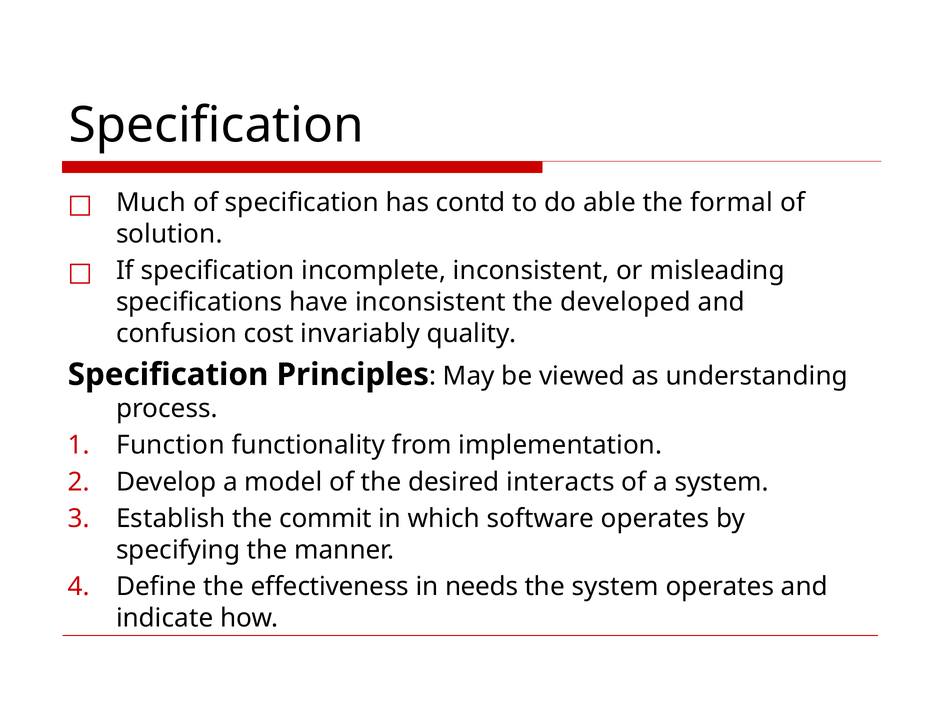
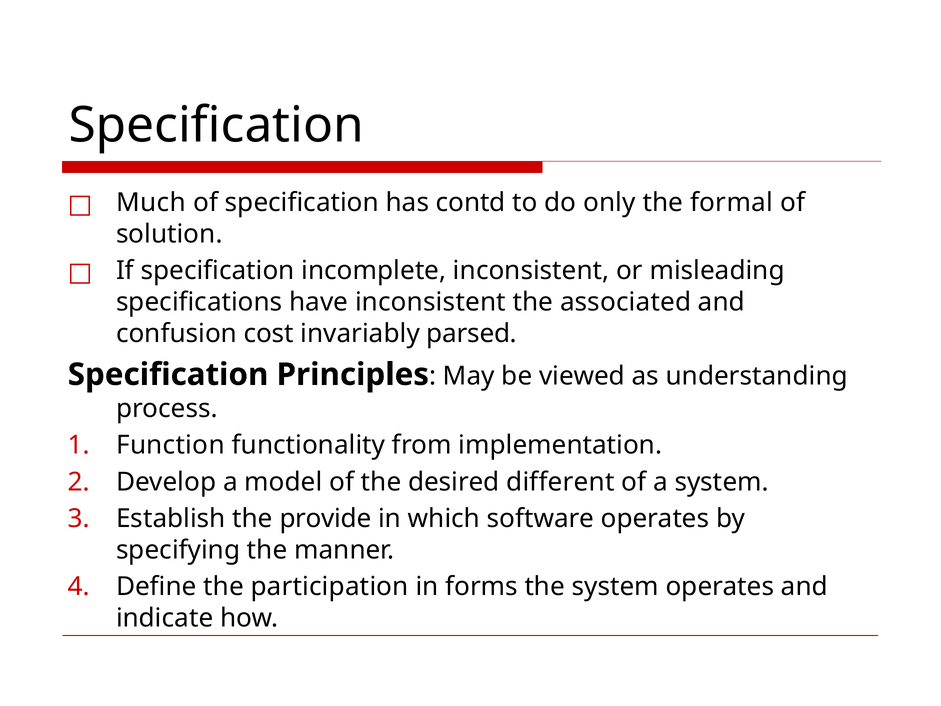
able: able -> only
developed: developed -> associated
quality: quality -> parsed
interacts: interacts -> different
commit: commit -> provide
effectiveness: effectiveness -> participation
needs: needs -> forms
